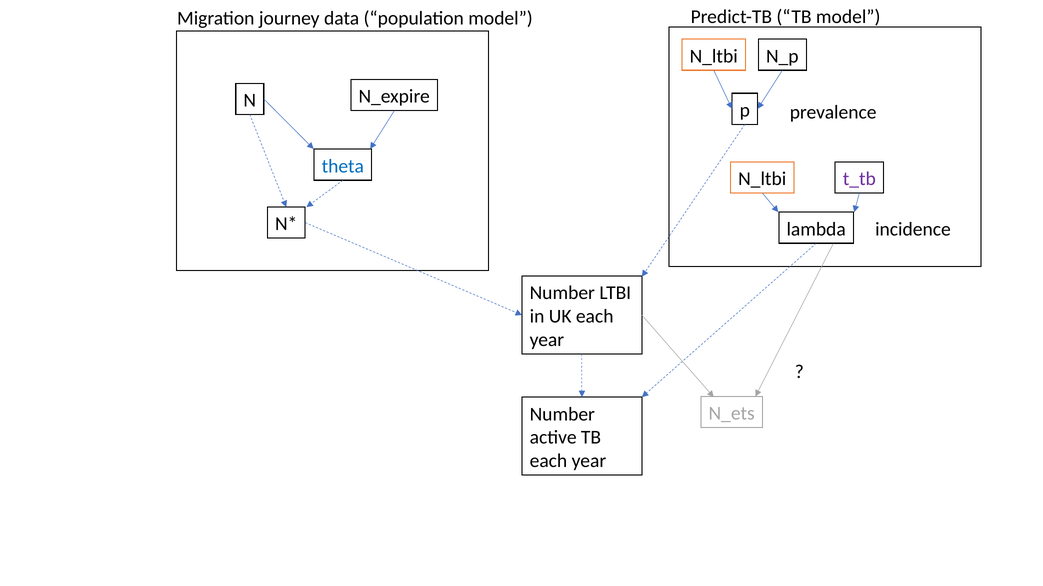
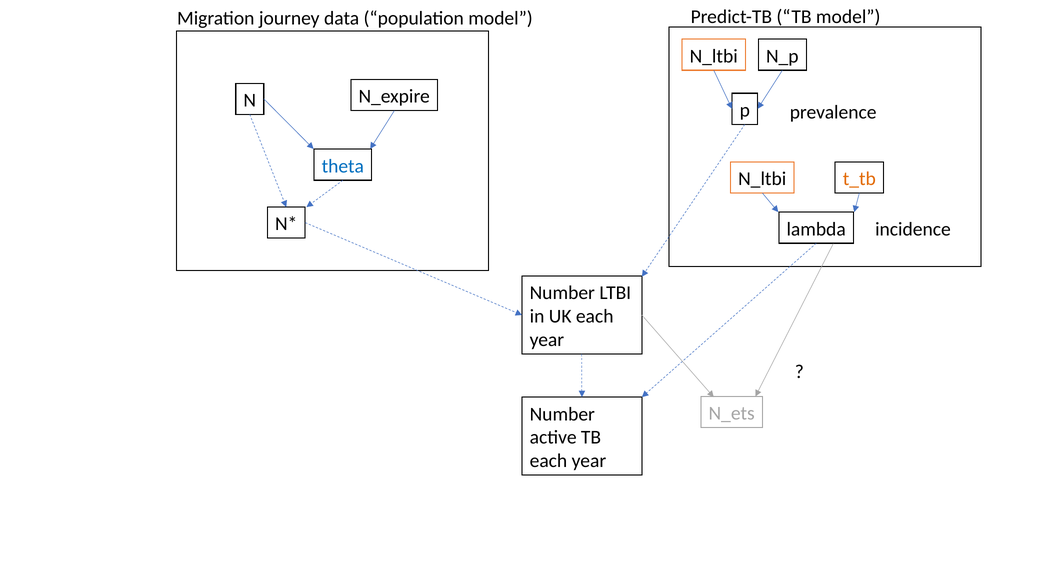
t_tb colour: purple -> orange
